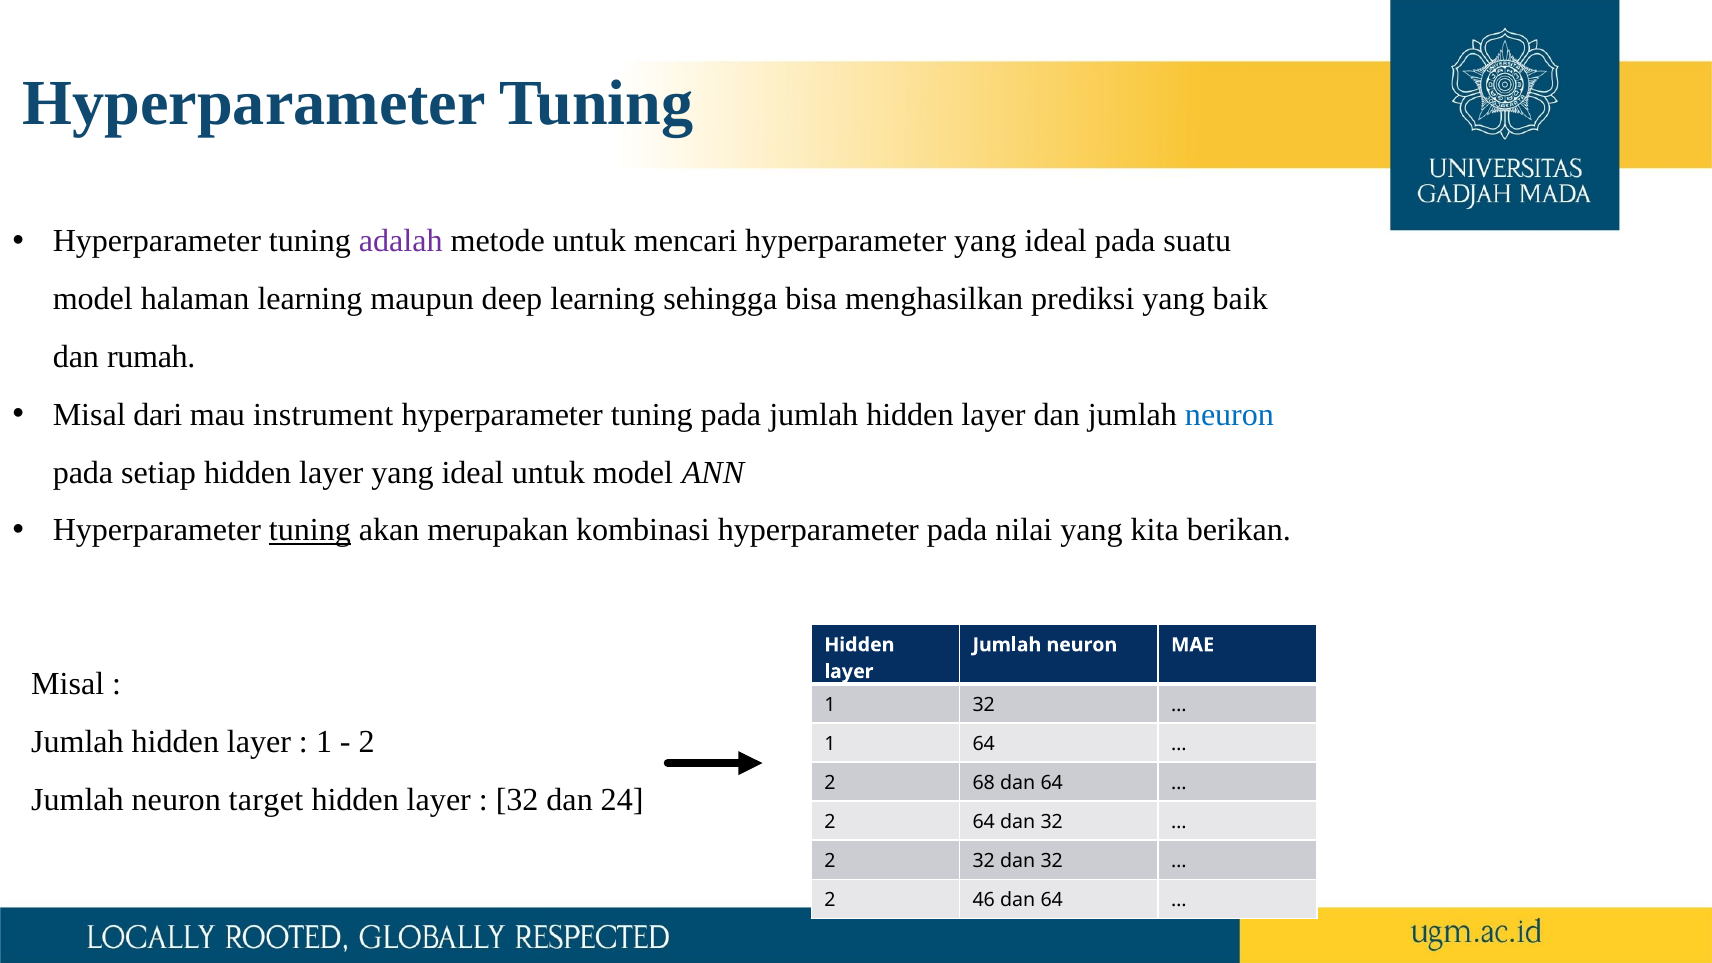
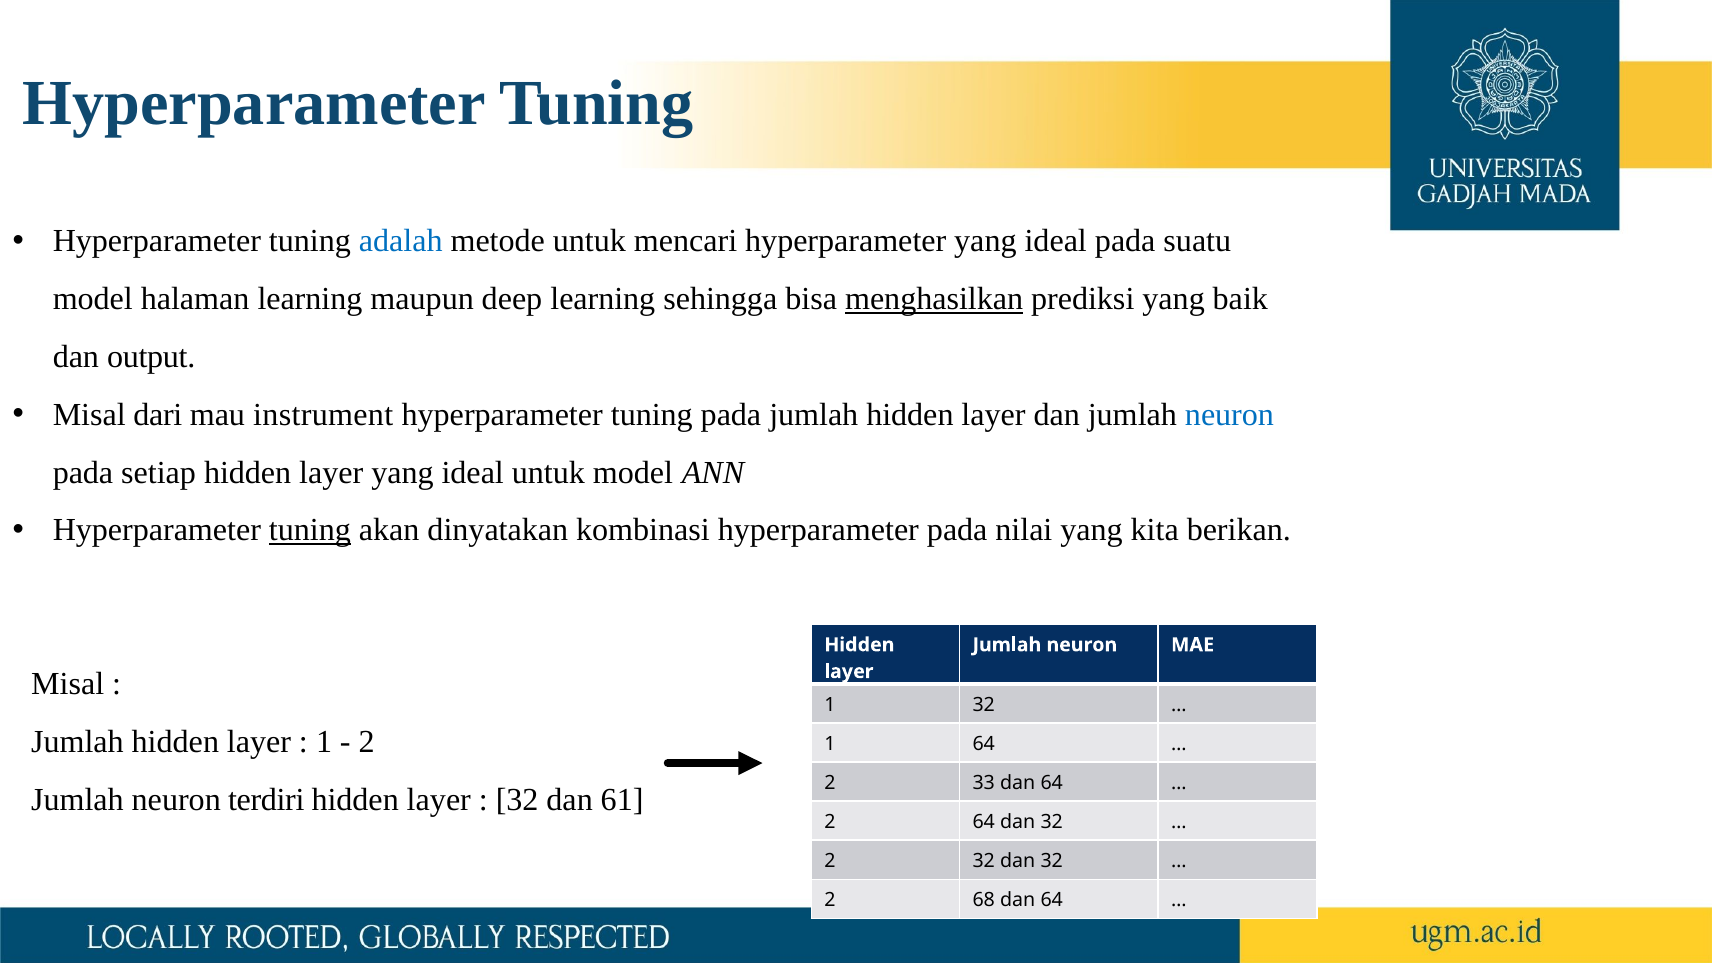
adalah colour: purple -> blue
menghasilkan underline: none -> present
rumah: rumah -> output
merupakan: merupakan -> dinyatakan
68: 68 -> 33
target: target -> terdiri
24: 24 -> 61
46: 46 -> 68
